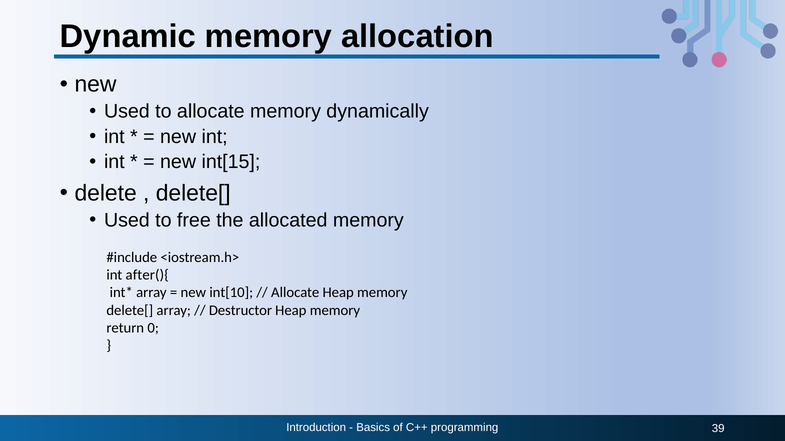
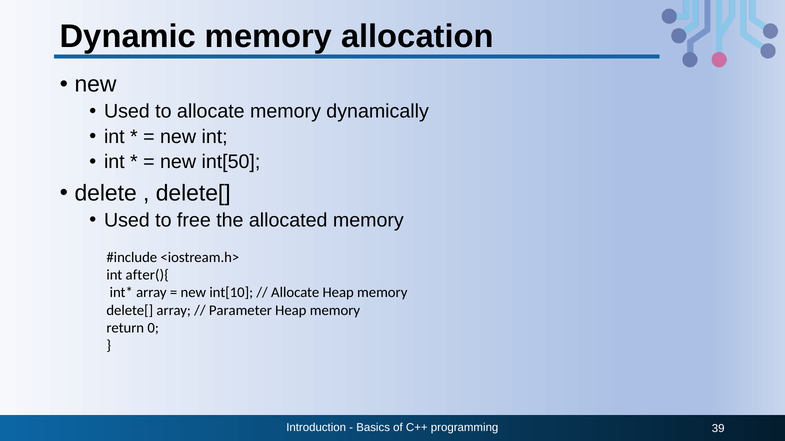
int[15: int[15 -> int[50
Destructor: Destructor -> Parameter
